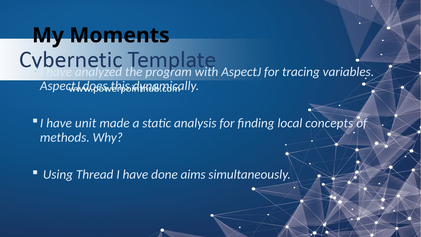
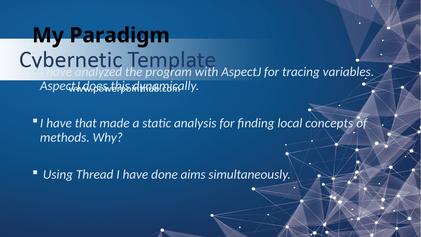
Moments: Moments -> Paradigm
unit: unit -> that
